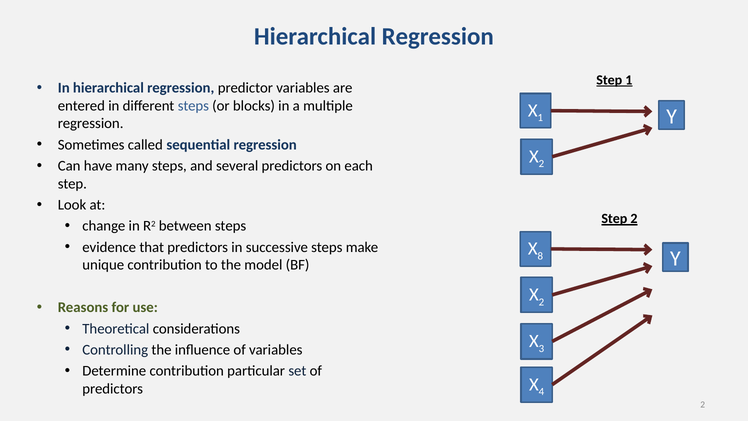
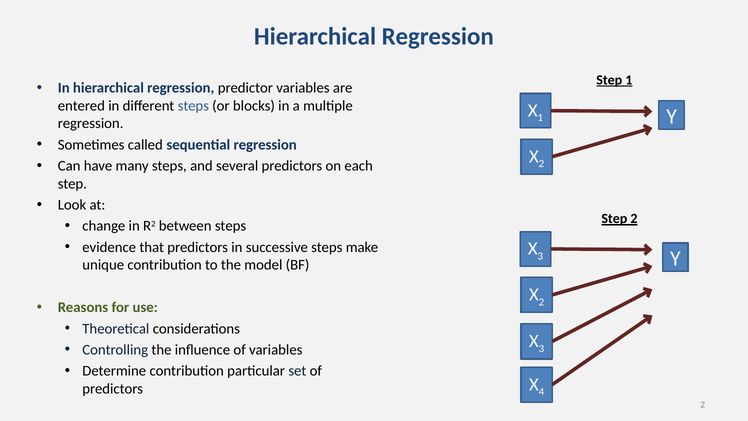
8 at (540, 256): 8 -> 3
